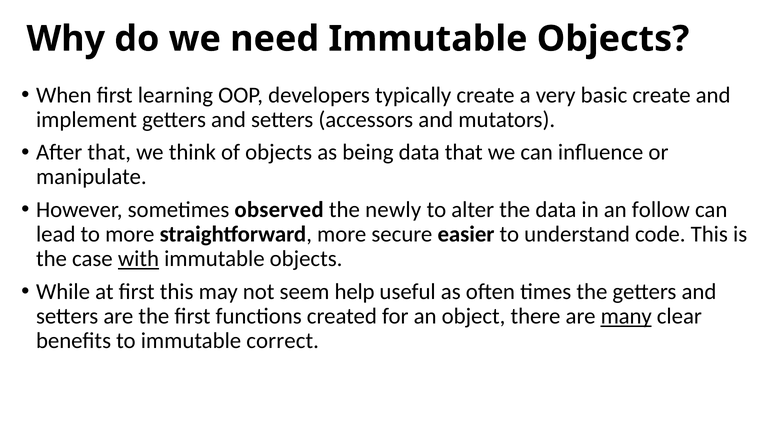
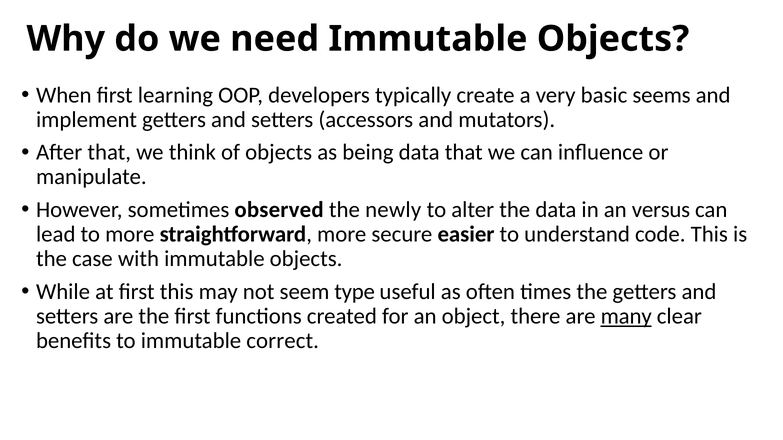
basic create: create -> seems
follow: follow -> versus
with underline: present -> none
help: help -> type
